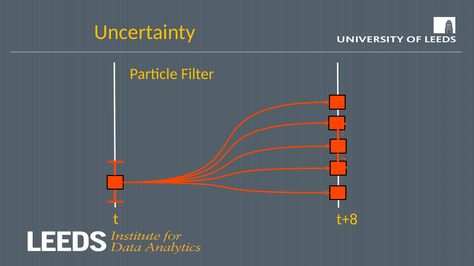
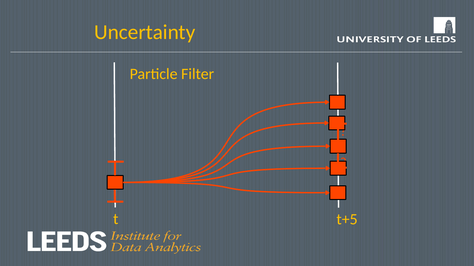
t+8: t+8 -> t+5
